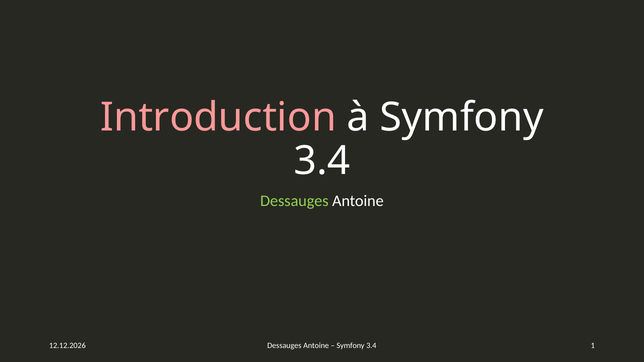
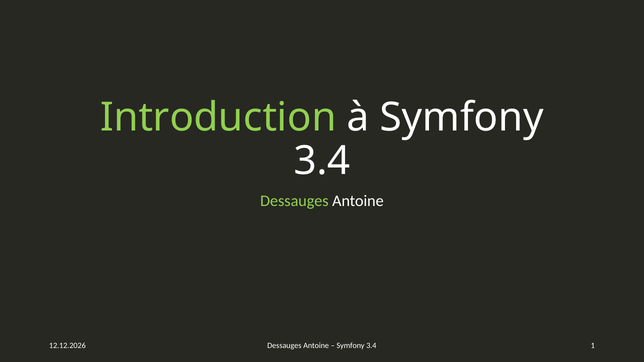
Introduction colour: pink -> light green
